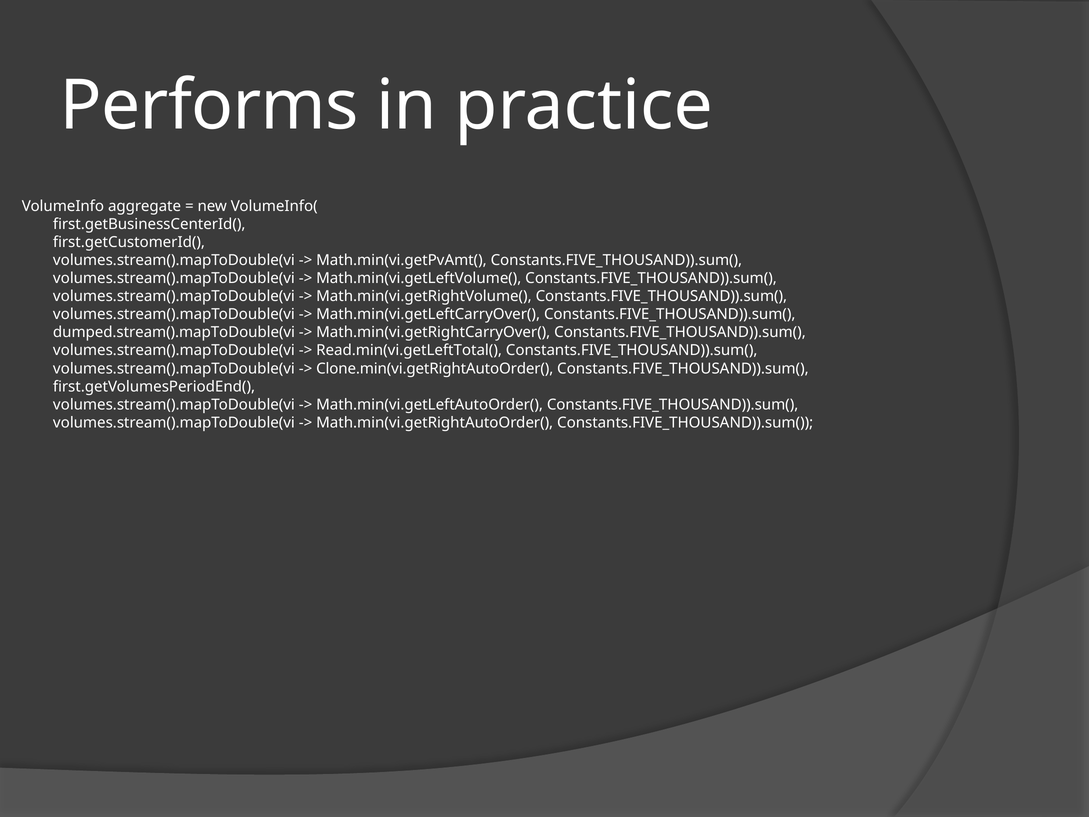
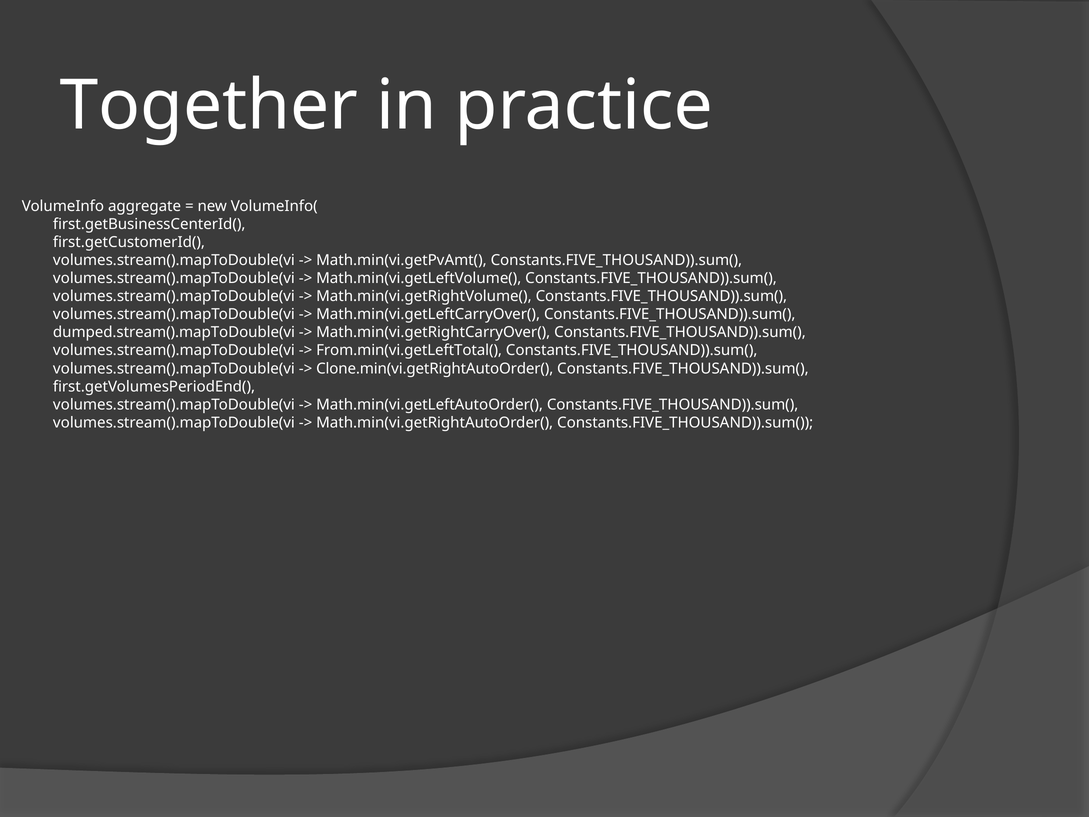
Performs: Performs -> Together
Read.min(vi.getLeftTotal(: Read.min(vi.getLeftTotal( -> From.min(vi.getLeftTotal(
